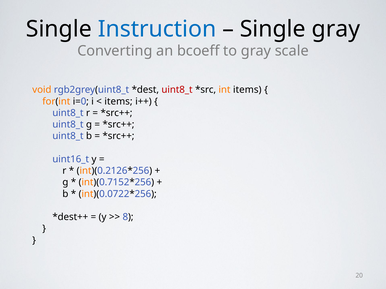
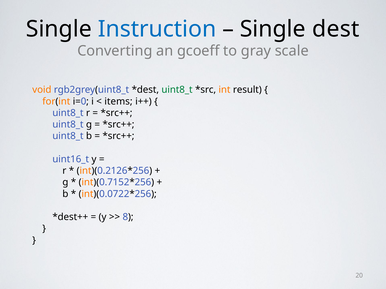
Single gray: gray -> dest
bcoeff: bcoeff -> gcoeff
uint8_t at (177, 90) colour: red -> green
int items: items -> result
